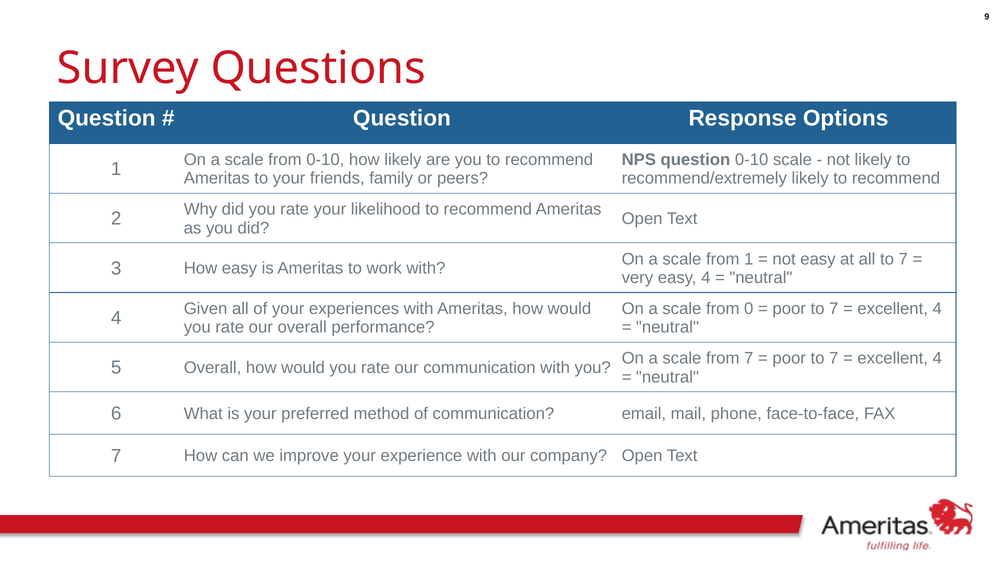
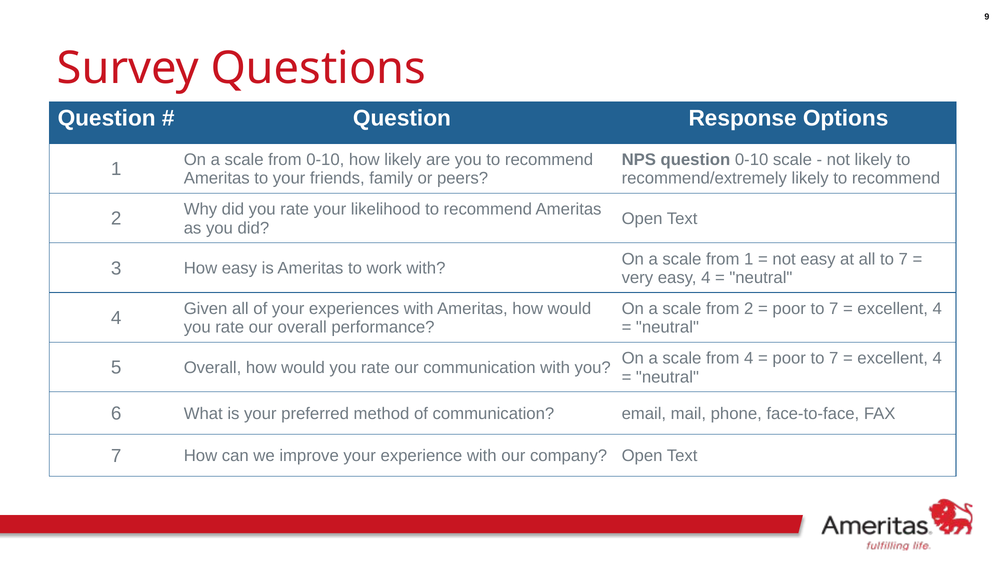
from 0: 0 -> 2
from 7: 7 -> 4
